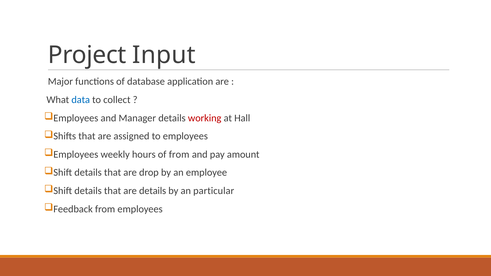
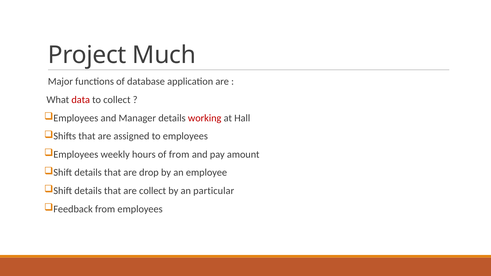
Input: Input -> Much
data colour: blue -> red
are details: details -> collect
